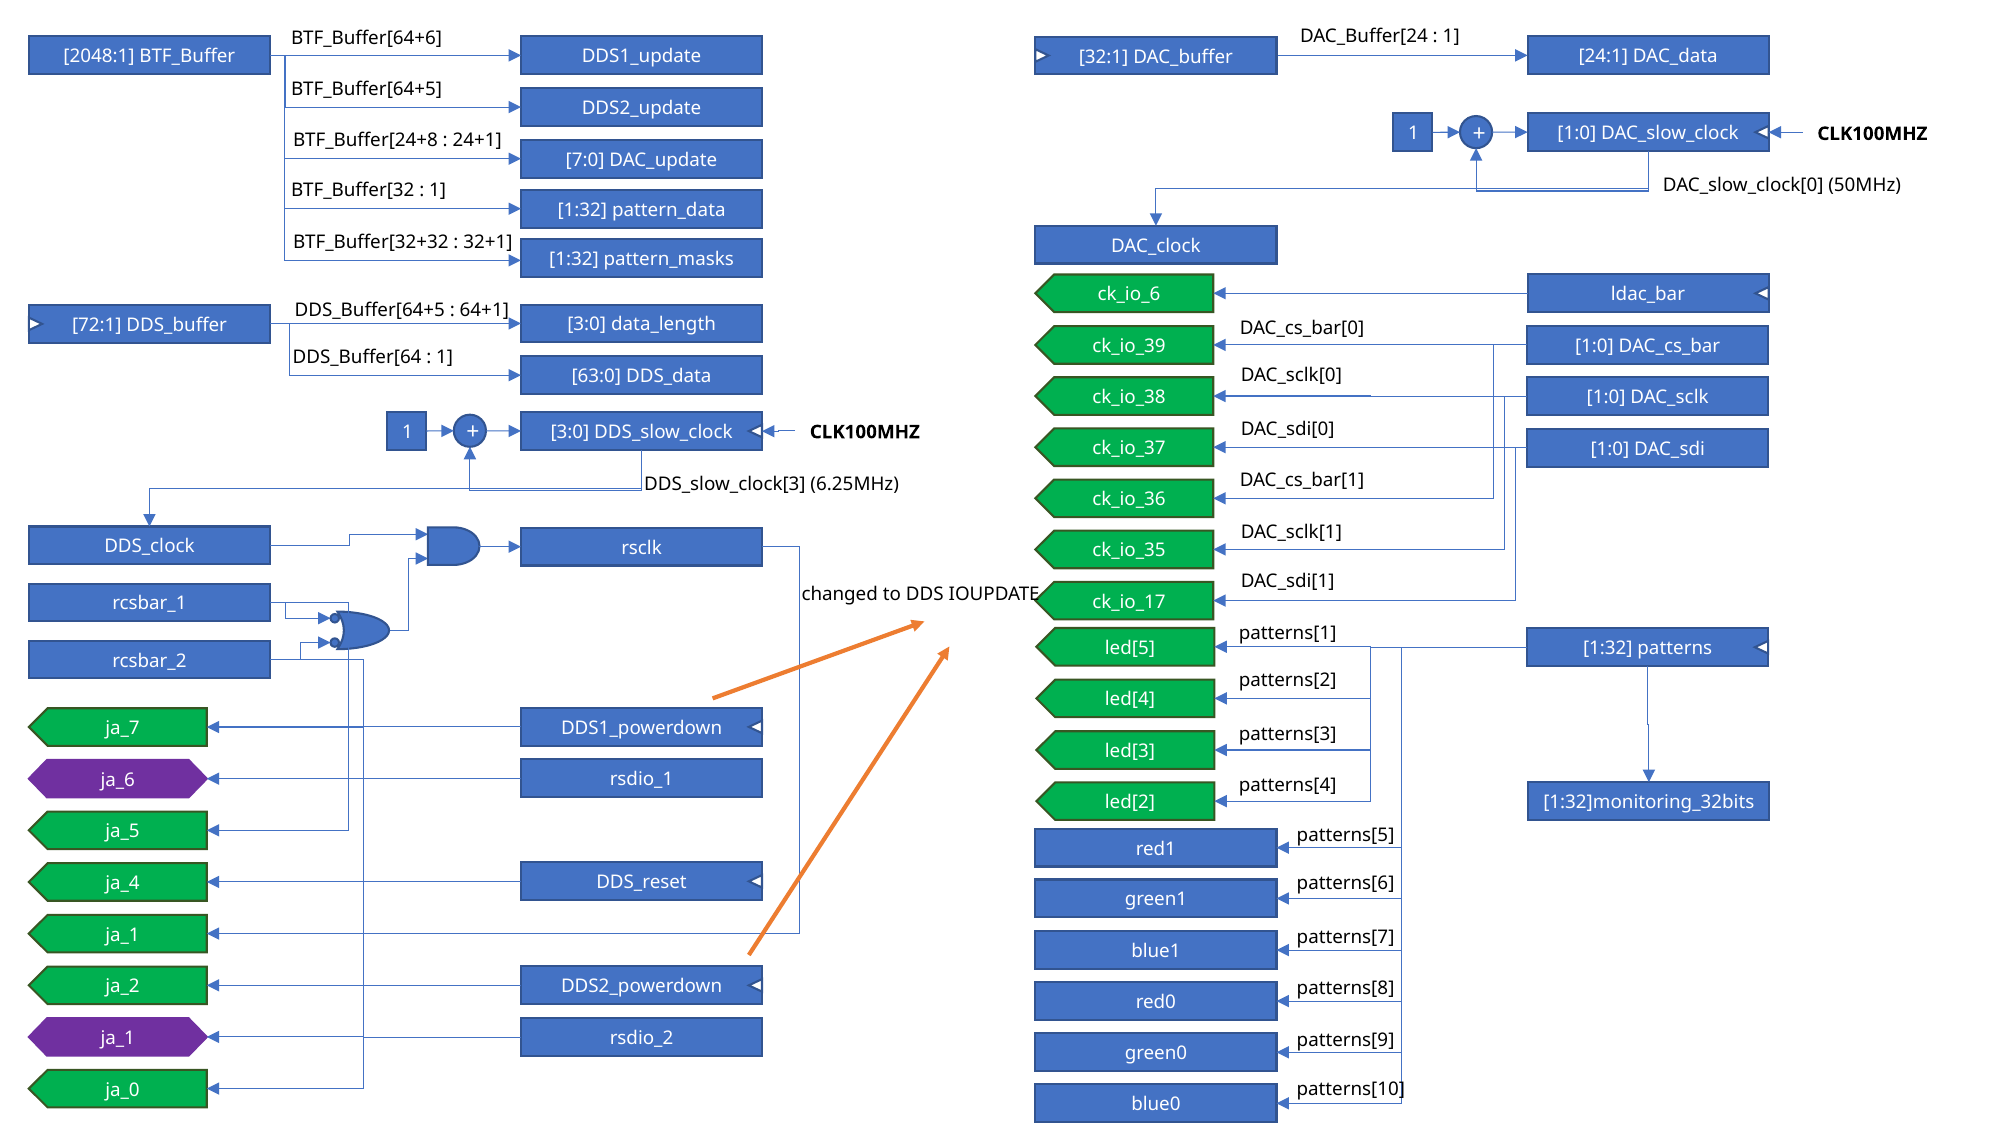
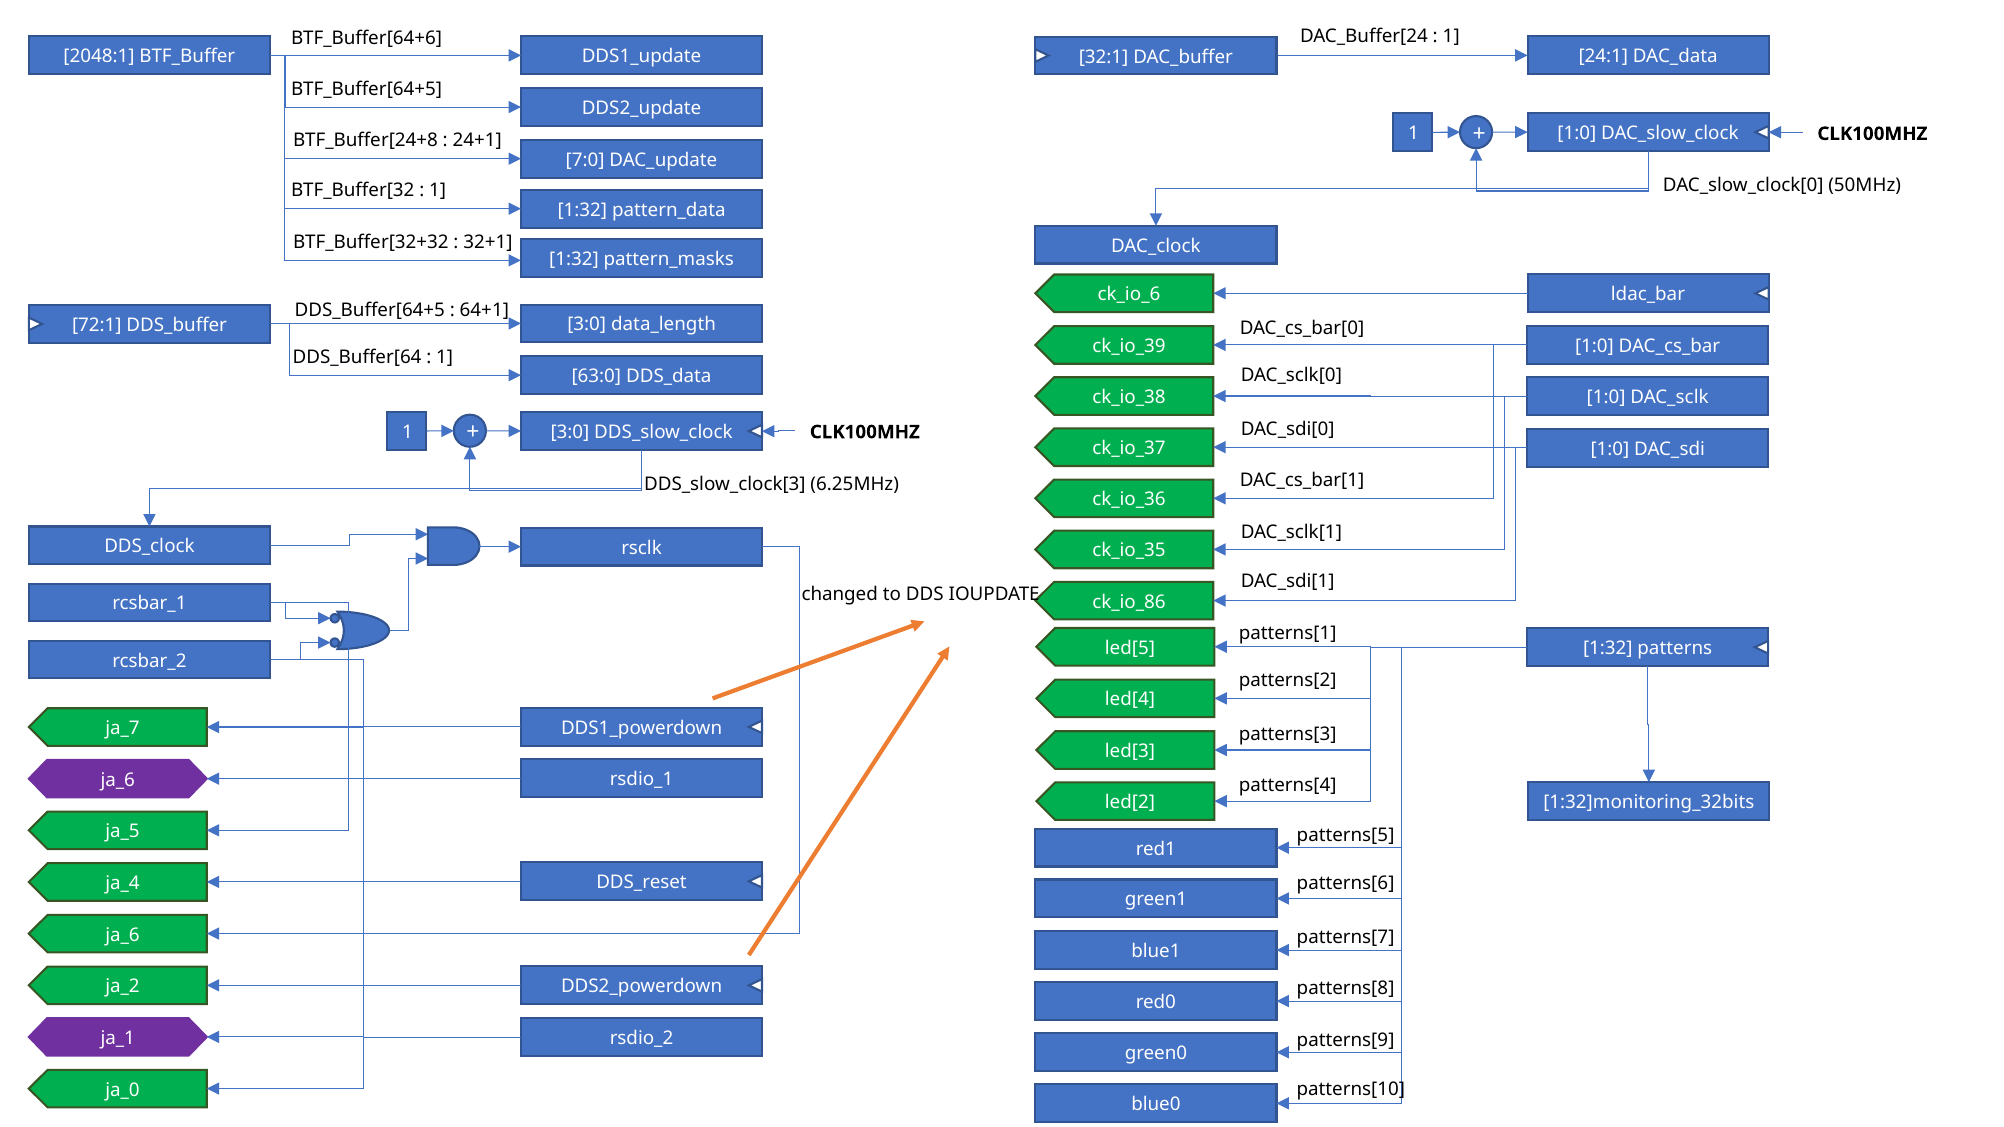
ck_io_17: ck_io_17 -> ck_io_86
ja_1 at (122, 935): ja_1 -> ja_6
